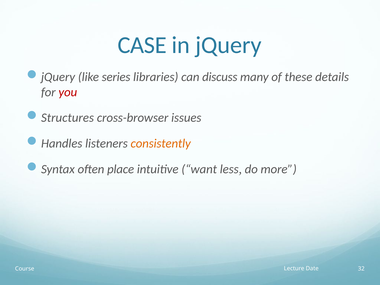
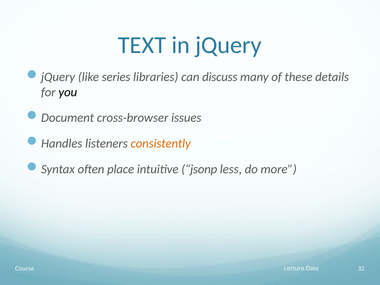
CASE: CASE -> TEXT
you colour: red -> black
Structures: Structures -> Document
want: want -> jsonp
